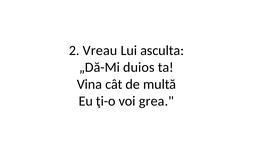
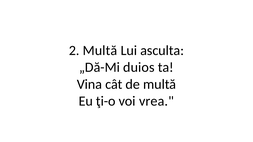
2 Vreau: Vreau -> Multă
grea: grea -> vrea
